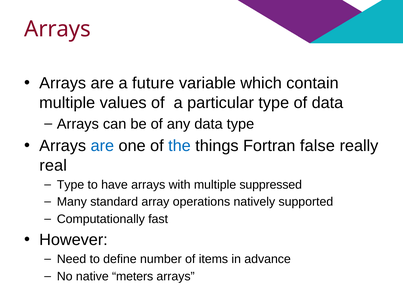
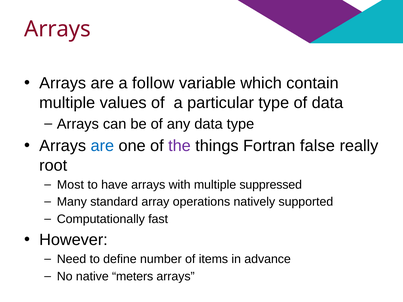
future: future -> follow
the colour: blue -> purple
real: real -> root
Type at (71, 185): Type -> Most
